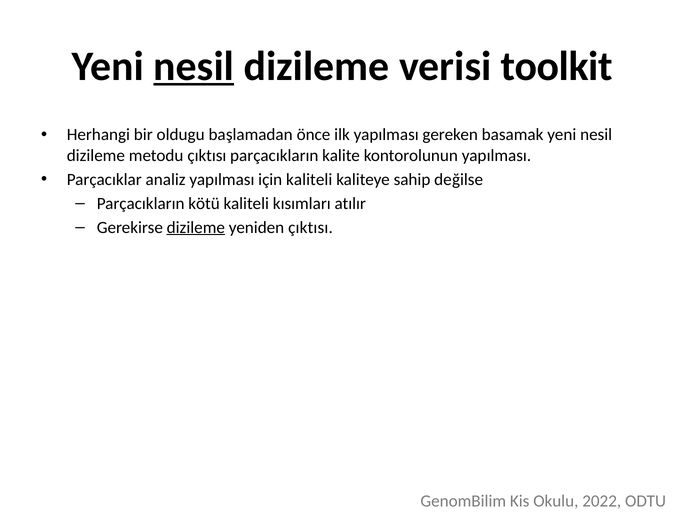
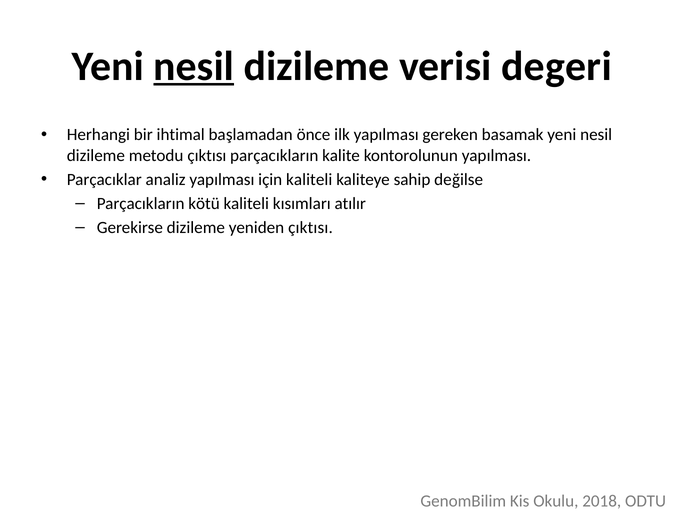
toolkit: toolkit -> degeri
oldugu: oldugu -> ihtimal
dizileme at (196, 227) underline: present -> none
2022: 2022 -> 2018
